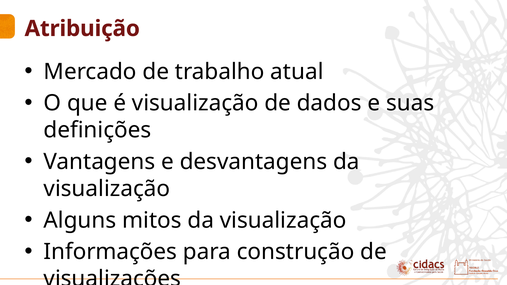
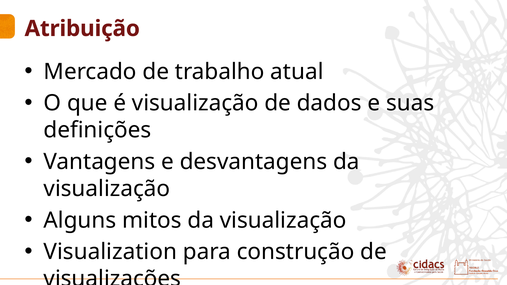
Informações: Informações -> Visualization
